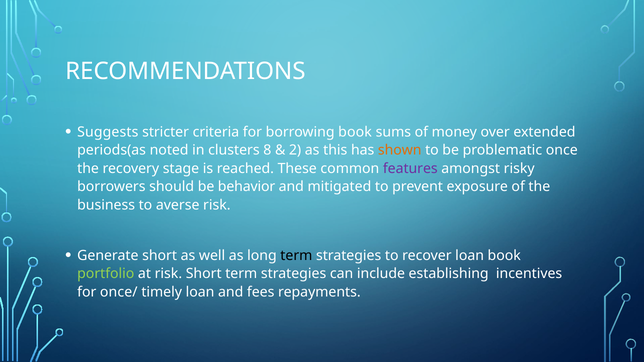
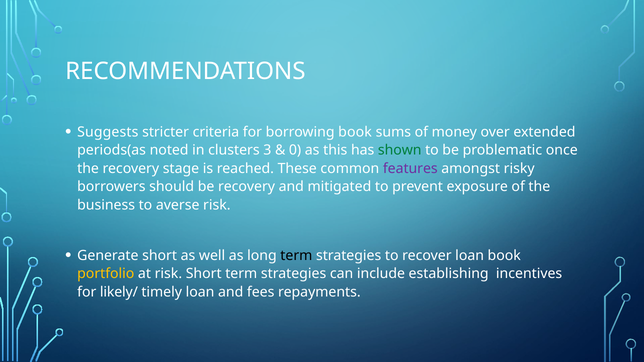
8: 8 -> 3
2: 2 -> 0
shown colour: orange -> green
be behavior: behavior -> recovery
portfolio colour: light green -> yellow
once/: once/ -> likely/
